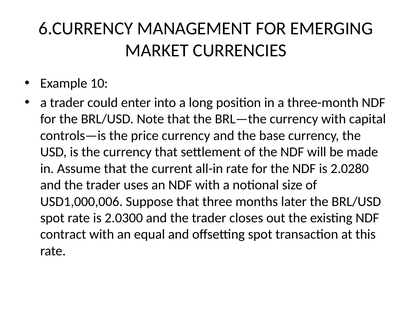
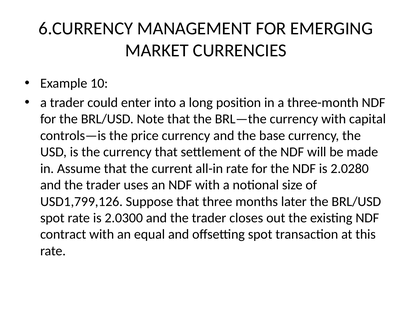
USD1,000,006: USD1,000,006 -> USD1,799,126
